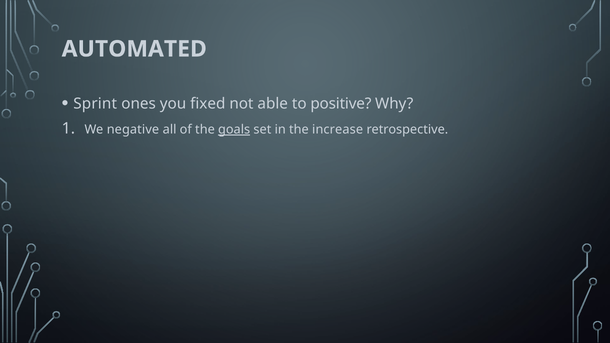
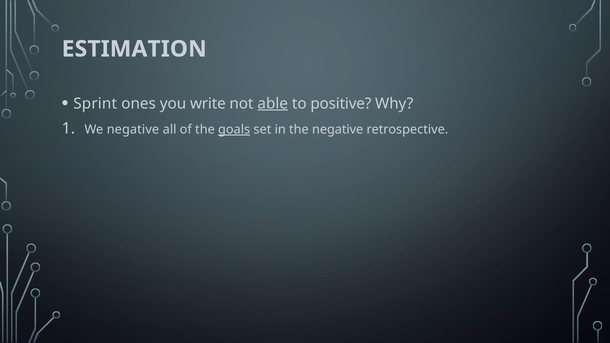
AUTOMATED: AUTOMATED -> ESTIMATION
fixed: fixed -> write
able underline: none -> present
the increase: increase -> negative
